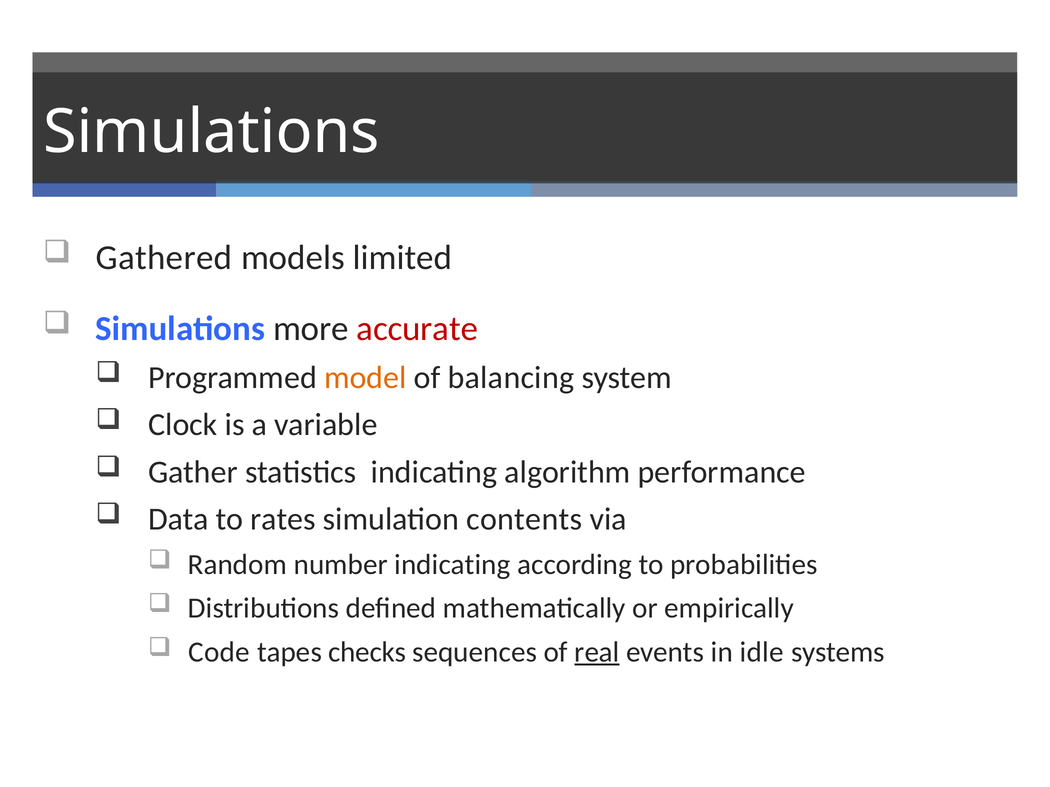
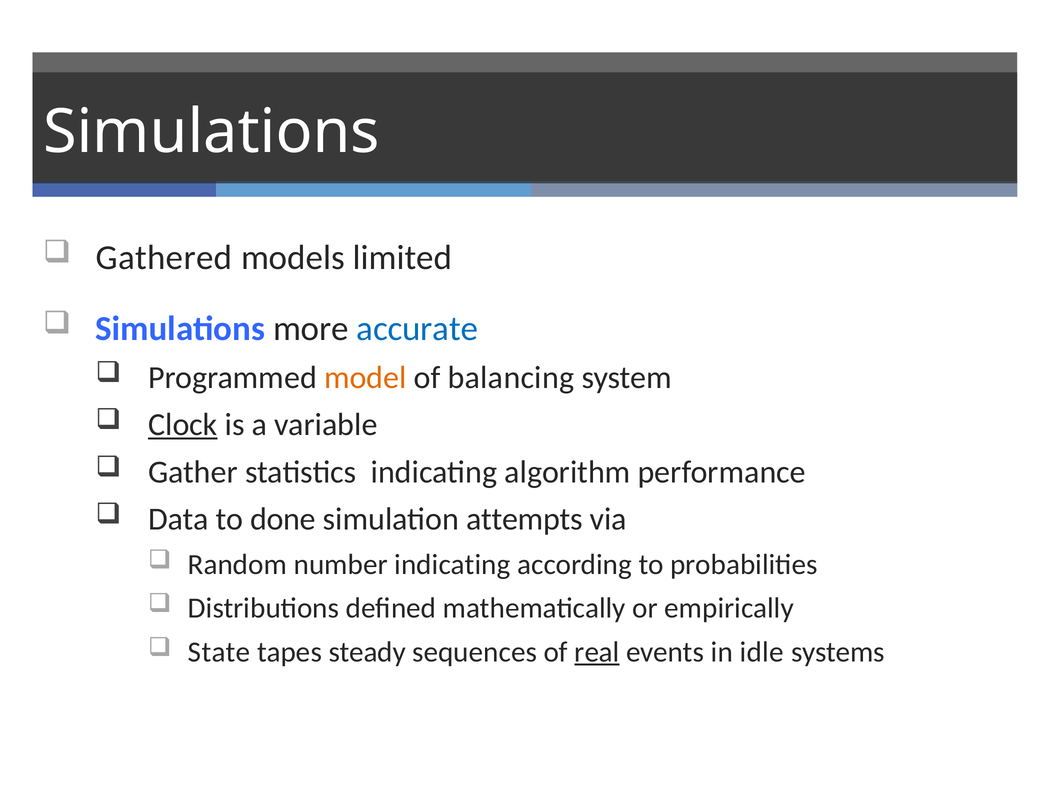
accurate colour: red -> blue
Clock underline: none -> present
rates: rates -> done
contents: contents -> attempts
Code: Code -> State
checks: checks -> steady
